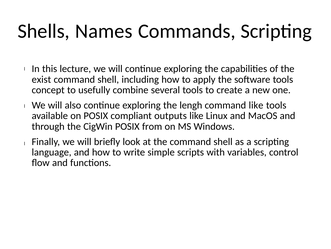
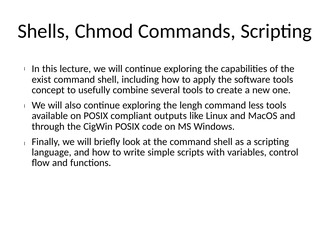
Names: Names -> Chmod
command like: like -> less
from: from -> code
